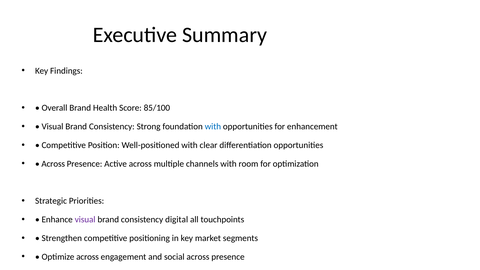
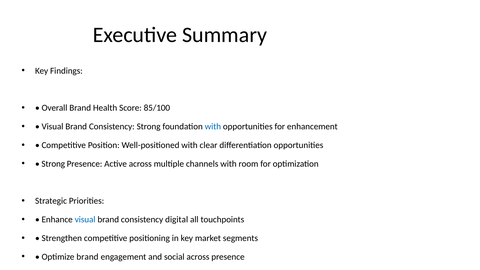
Across at (53, 164): Across -> Strong
visual at (85, 220) colour: purple -> blue
Optimize across: across -> brand
